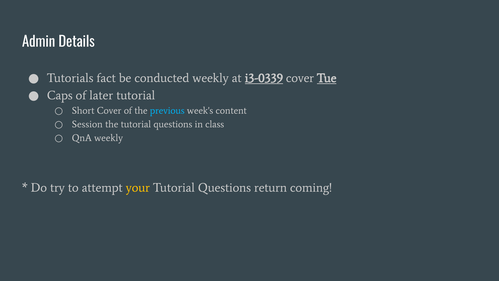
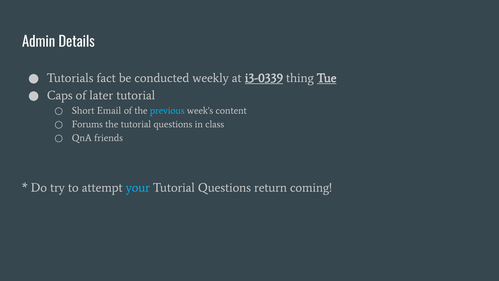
i3-0339 cover: cover -> thing
Short Cover: Cover -> Email
Session: Session -> Forums
QnA weekly: weekly -> friends
your colour: yellow -> light blue
